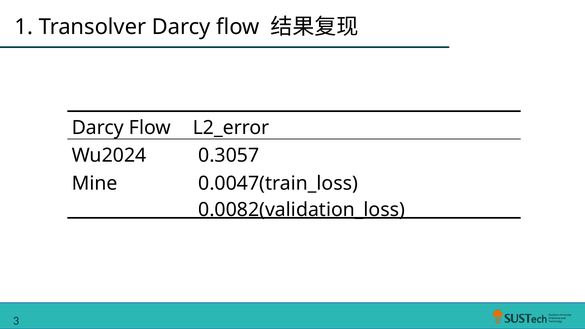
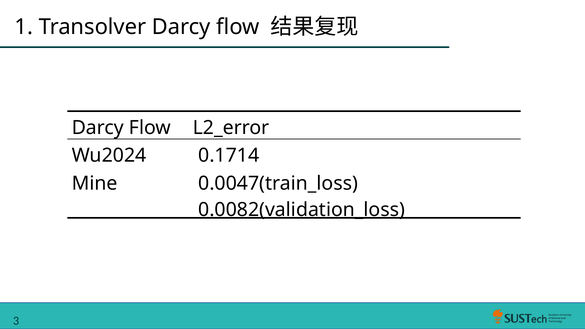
0.3057: 0.3057 -> 0.1714
